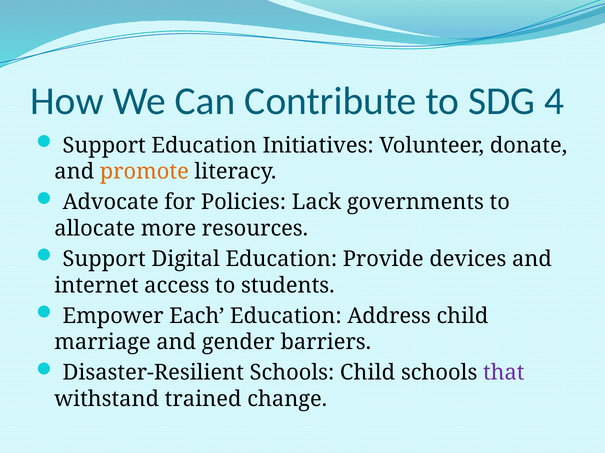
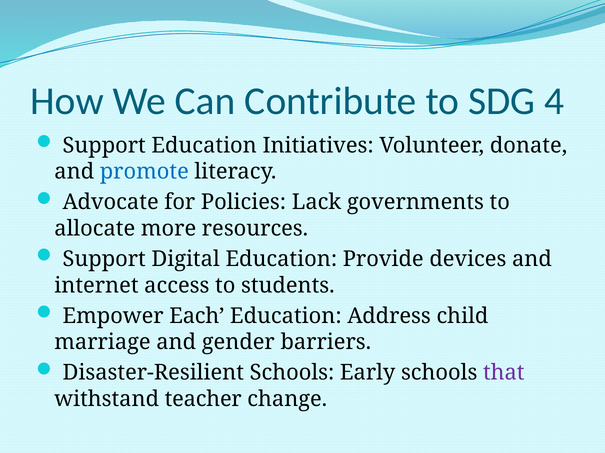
promote colour: orange -> blue
Schools Child: Child -> Early
trained: trained -> teacher
